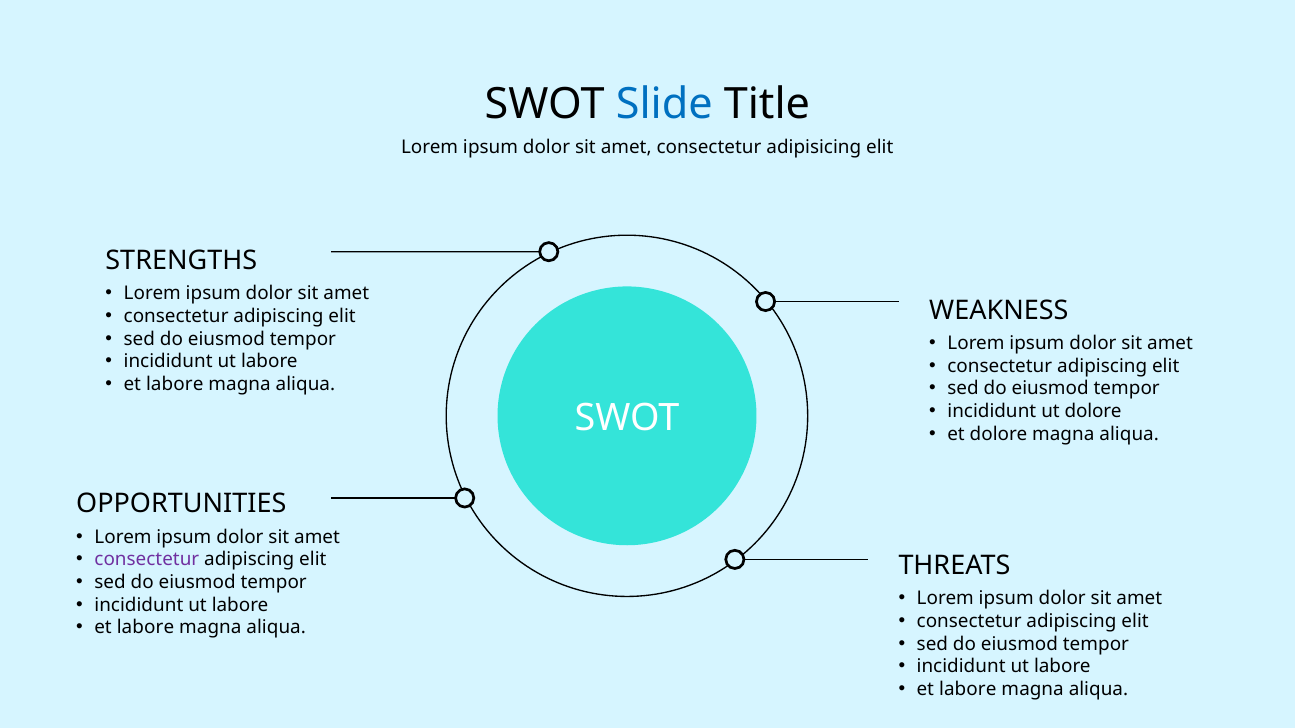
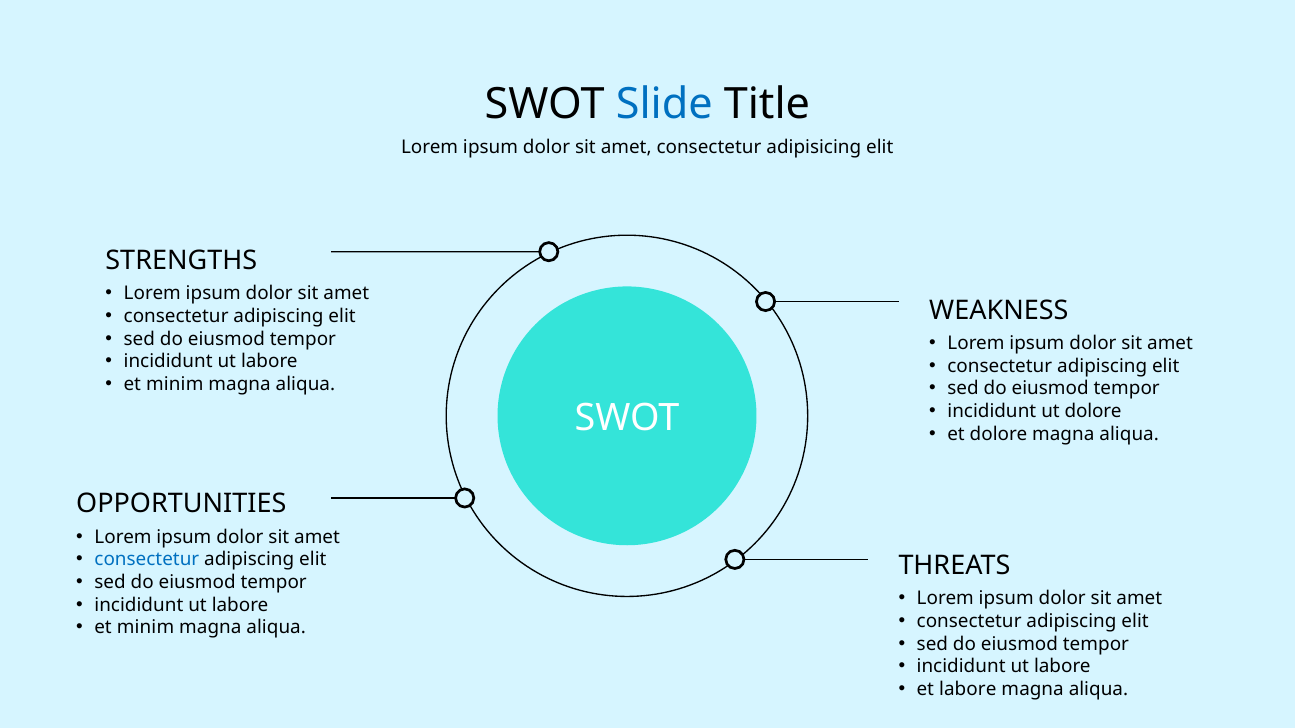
labore at (175, 384): labore -> minim
consectetur at (147, 560) colour: purple -> blue
labore at (146, 628): labore -> minim
